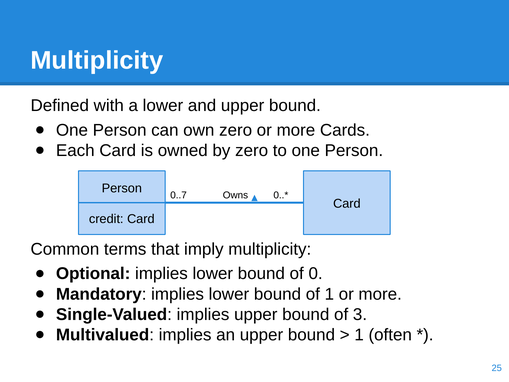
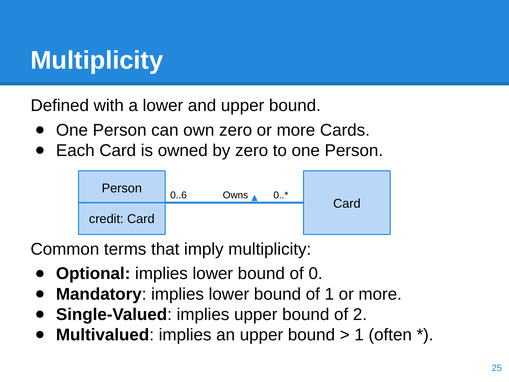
0..7: 0..7 -> 0..6
3: 3 -> 2
